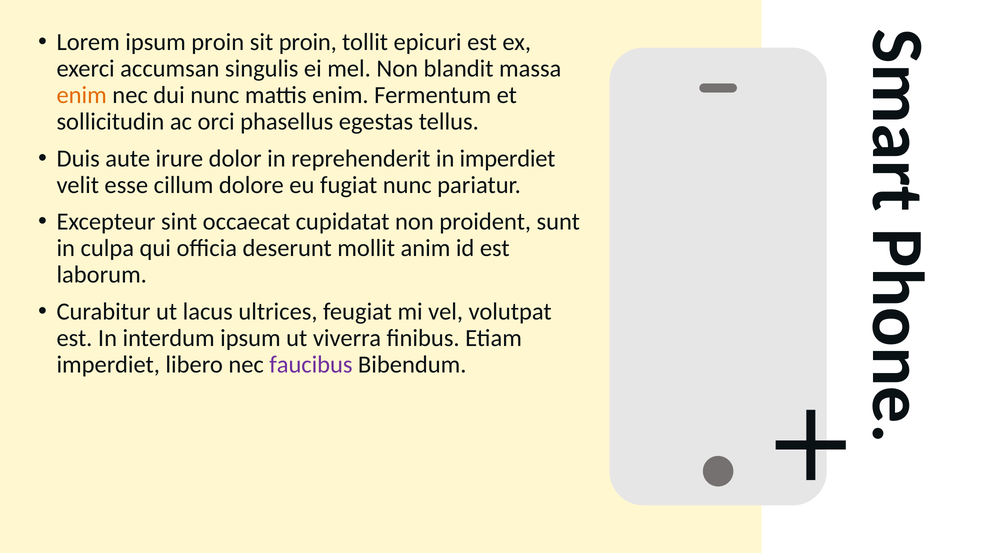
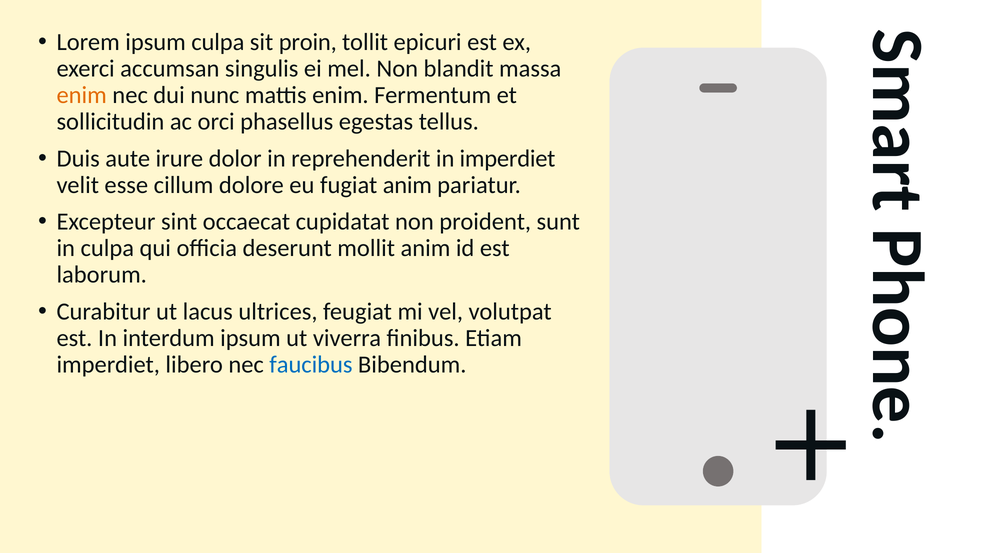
ipsum proin: proin -> culpa
fugiat nunc: nunc -> anim
faucibus colour: purple -> blue
